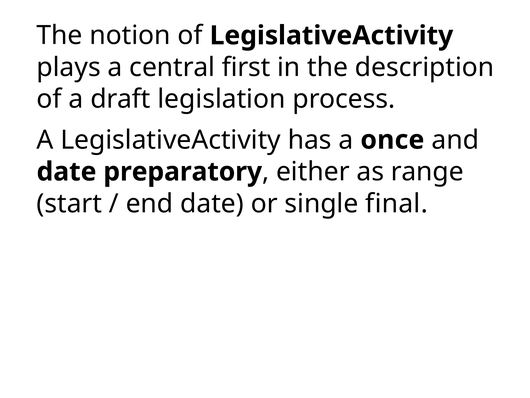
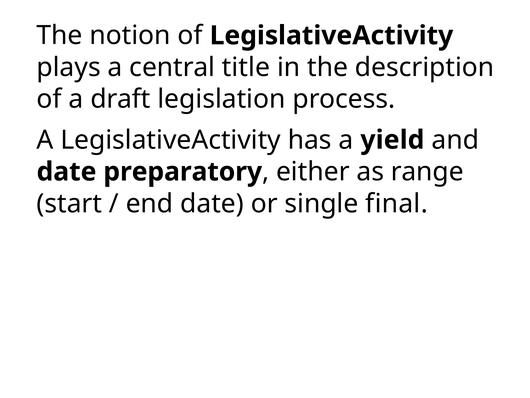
first: first -> title
once: once -> yield
